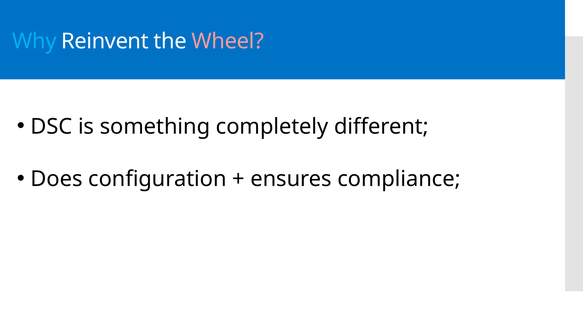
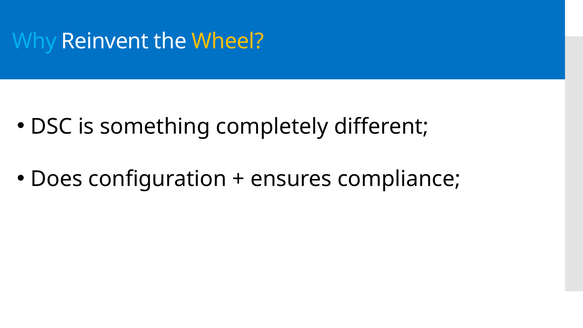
Wheel colour: pink -> yellow
